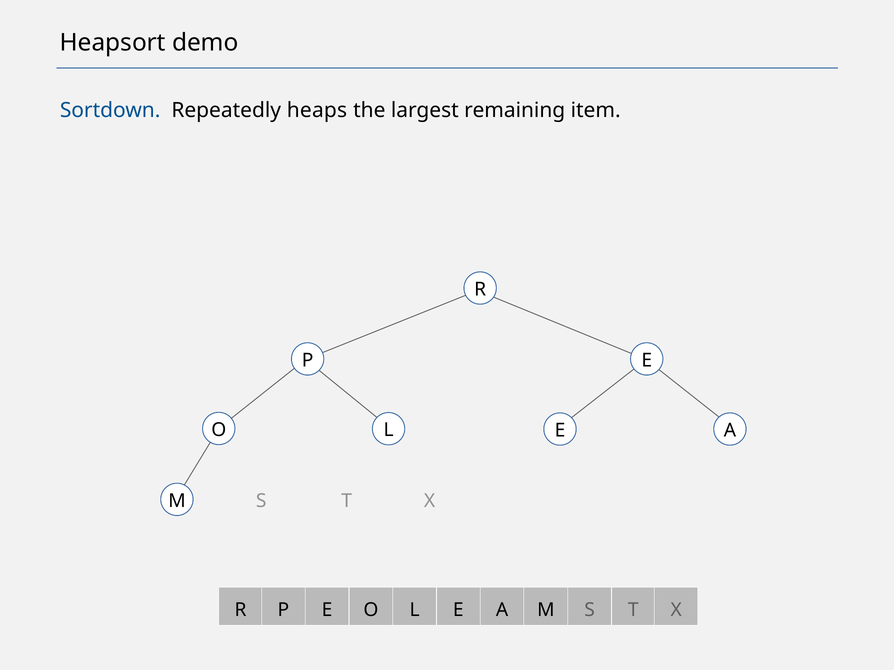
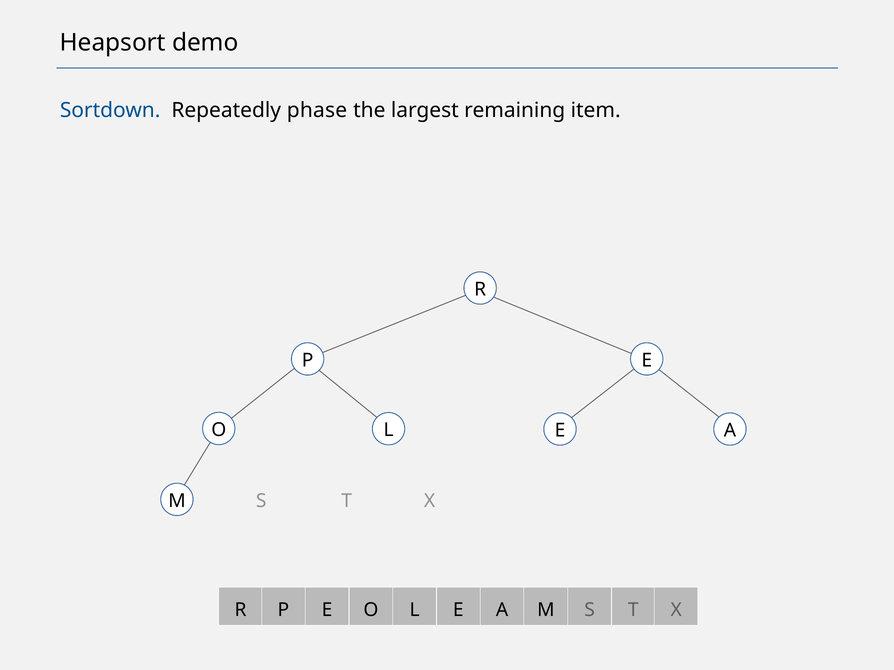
heaps: heaps -> phase
